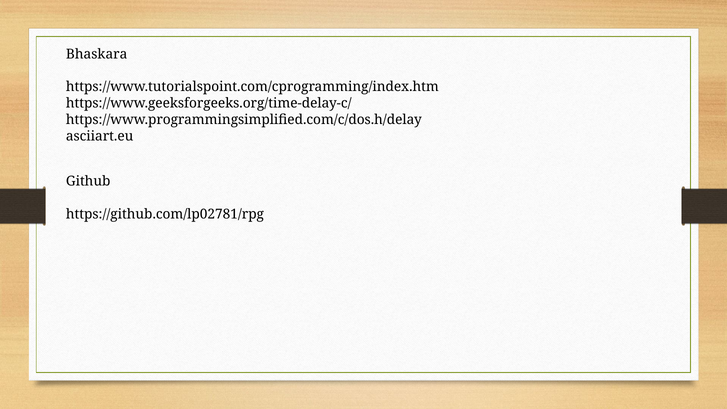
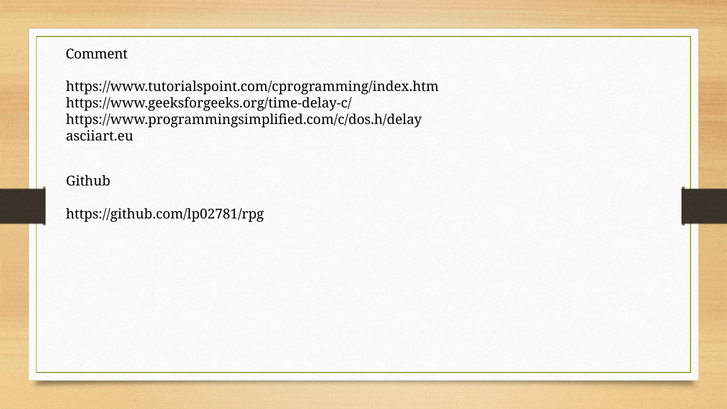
Bhaskara: Bhaskara -> Comment
